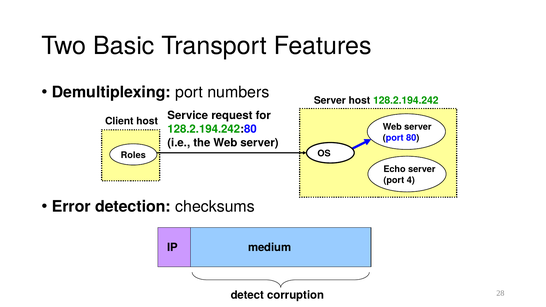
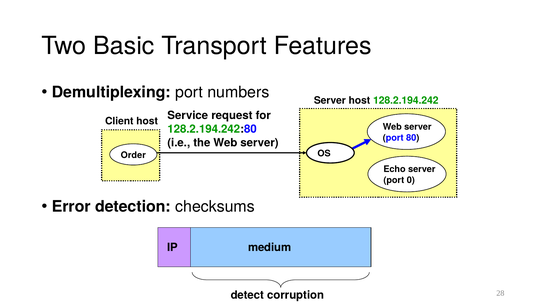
Roles: Roles -> Order
4: 4 -> 0
